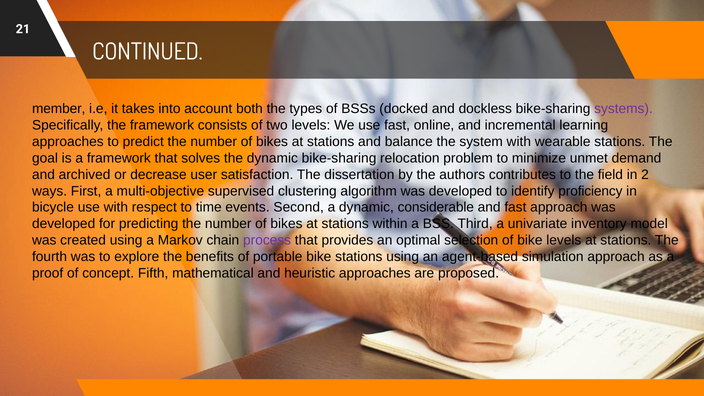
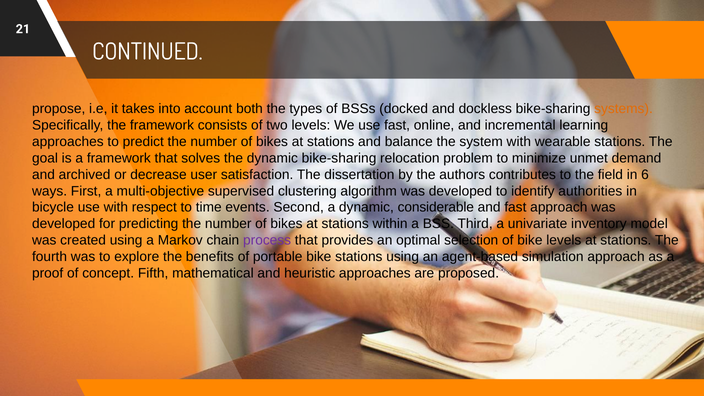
member: member -> propose
systems colour: purple -> orange
2: 2 -> 6
proficiency: proficiency -> authorities
